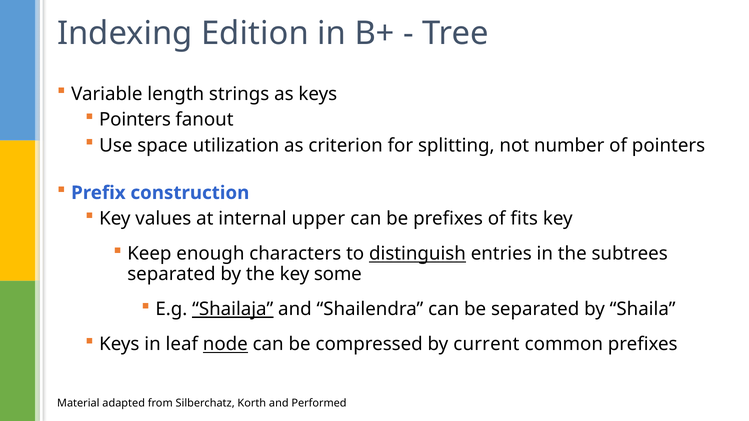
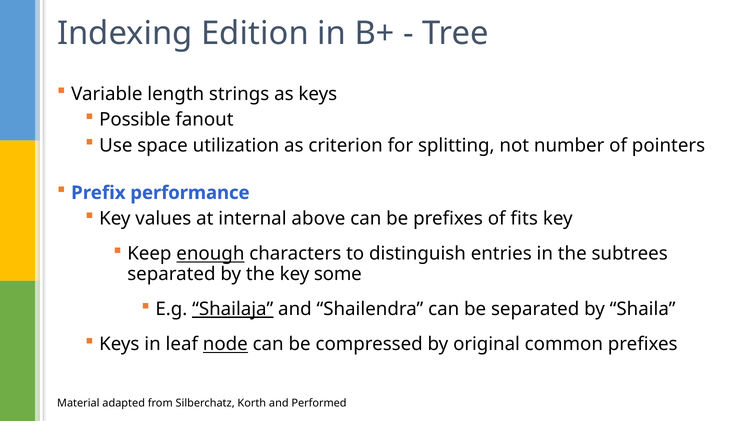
Pointers at (135, 120): Pointers -> Possible
construction: construction -> performance
upper: upper -> above
enough underline: none -> present
distinguish underline: present -> none
current: current -> original
